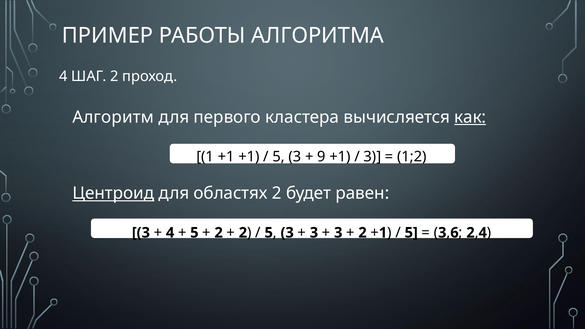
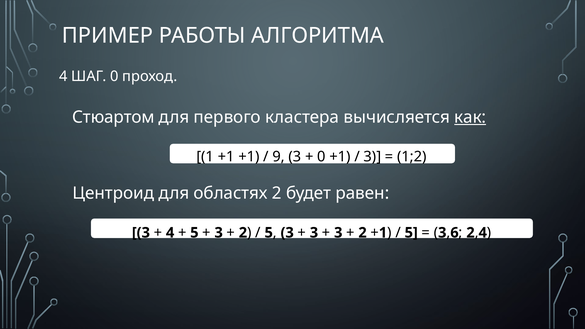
ШАГ 2: 2 -> 0
Алгоритм: Алгоритм -> Стюартом
5 at (279, 157): 5 -> 9
9 at (322, 157): 9 -> 0
Центроид underline: present -> none
2 at (219, 233): 2 -> 3
